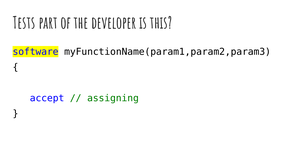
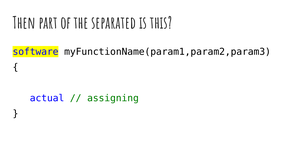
Tests: Tests -> Then
developer: developer -> separated
accept: accept -> actual
